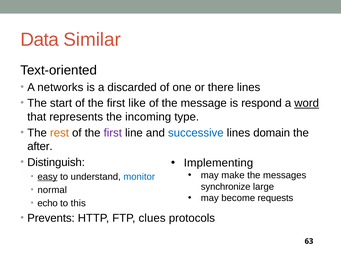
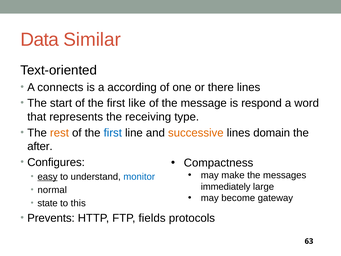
networks: networks -> connects
discarded: discarded -> according
word underline: present -> none
incoming: incoming -> receiving
first at (113, 133) colour: purple -> blue
successive colour: blue -> orange
Implementing: Implementing -> Compactness
Distinguish: Distinguish -> Configures
synchronize: synchronize -> immediately
requests: requests -> gateway
echo: echo -> state
clues: clues -> fields
